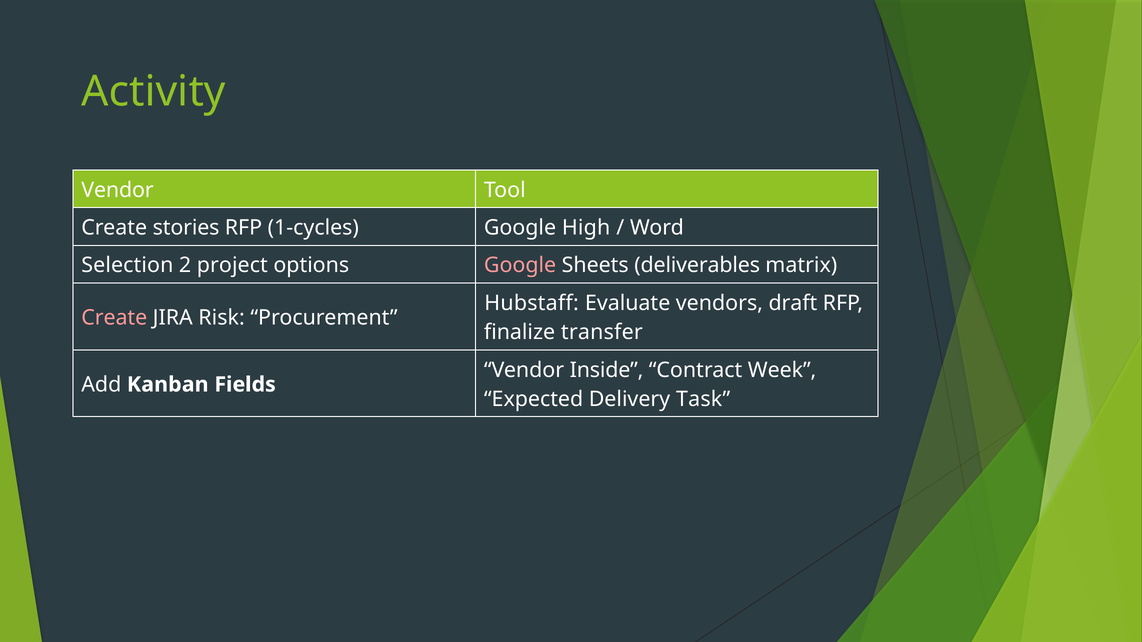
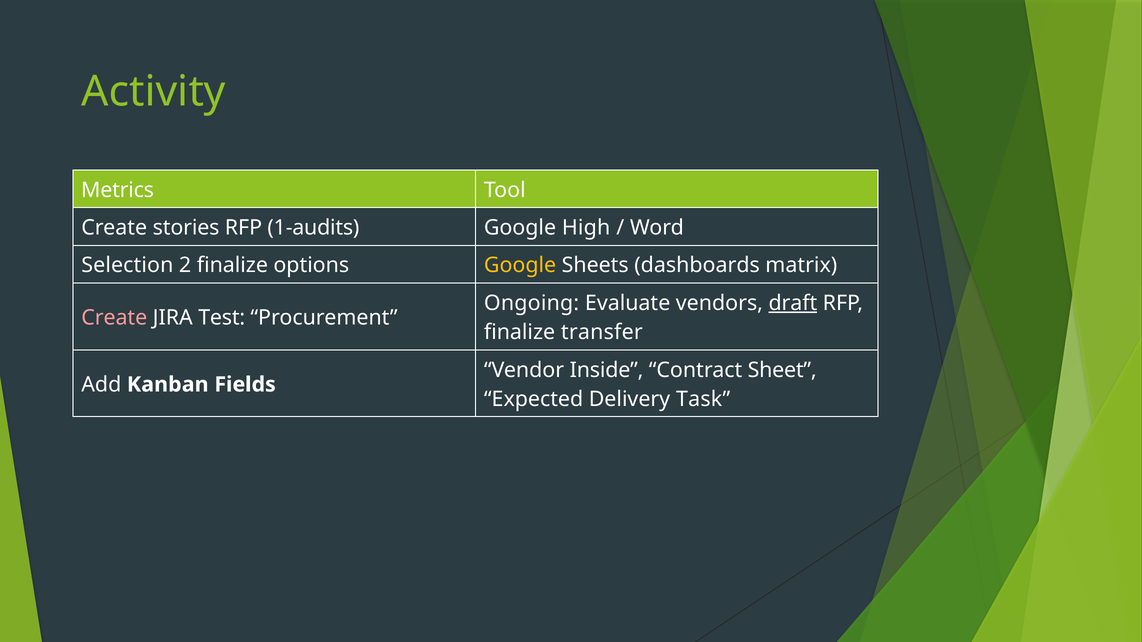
Vendor at (118, 190): Vendor -> Metrics
1-cycles: 1-cycles -> 1-audits
2 project: project -> finalize
Google at (520, 266) colour: pink -> yellow
deliverables: deliverables -> dashboards
Hubstaff: Hubstaff -> Ongoing
draft underline: none -> present
Risk: Risk -> Test
Week: Week -> Sheet
